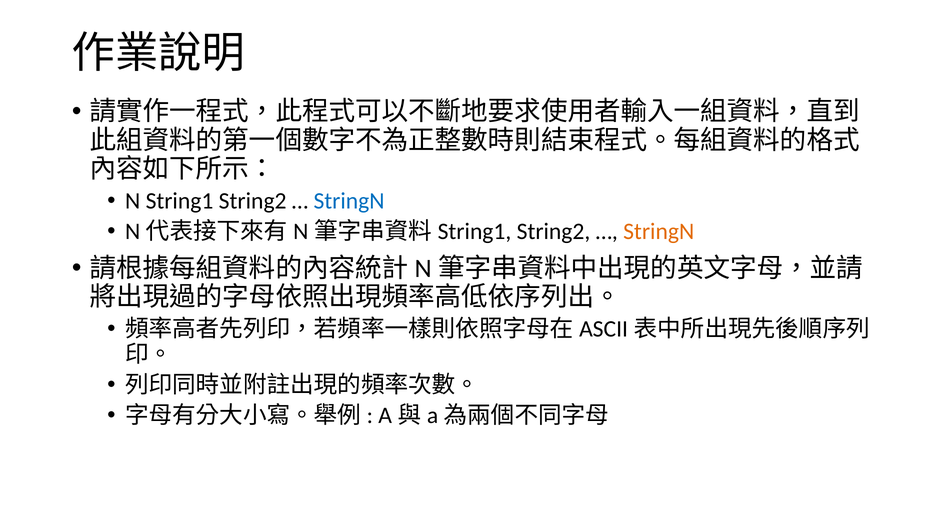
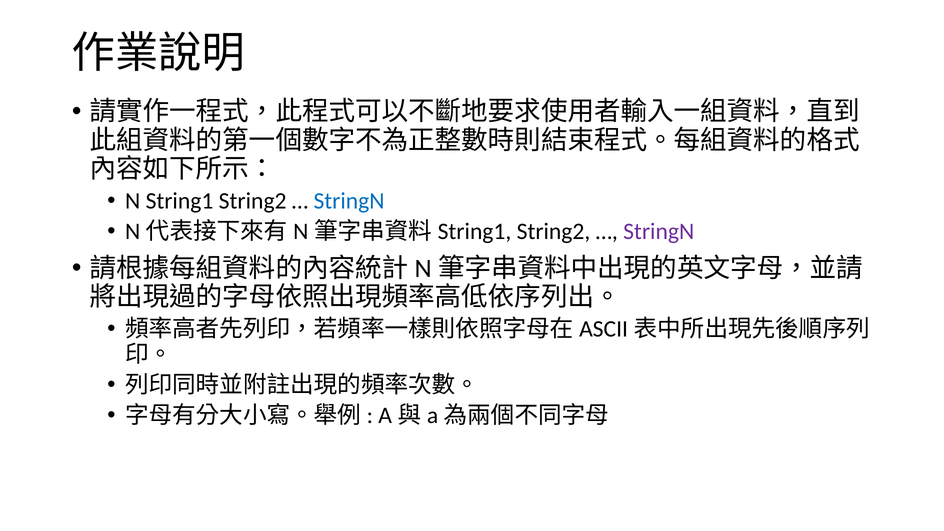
StringN at (659, 232) colour: orange -> purple
